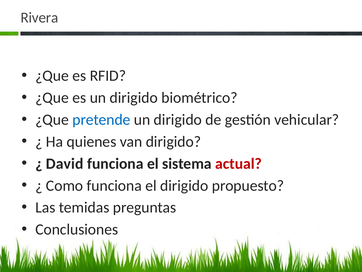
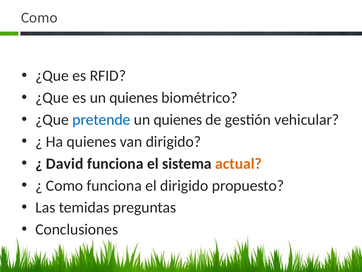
Rivera at (39, 18): Rivera -> Como
es un dirigido: dirigido -> quienes
dirigido at (178, 119): dirigido -> quienes
actual colour: red -> orange
